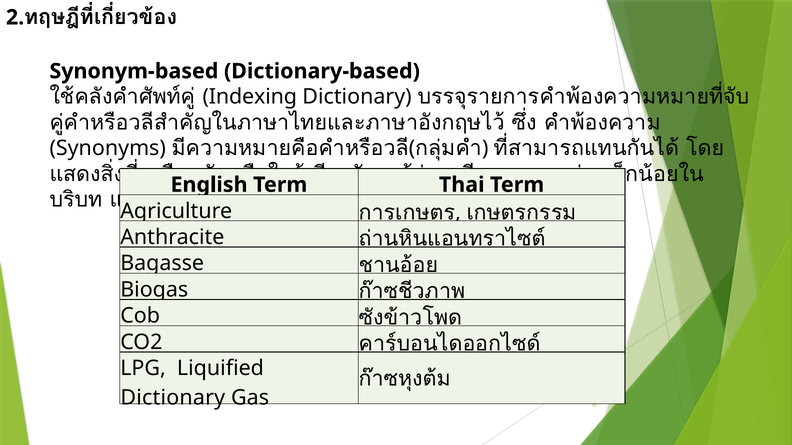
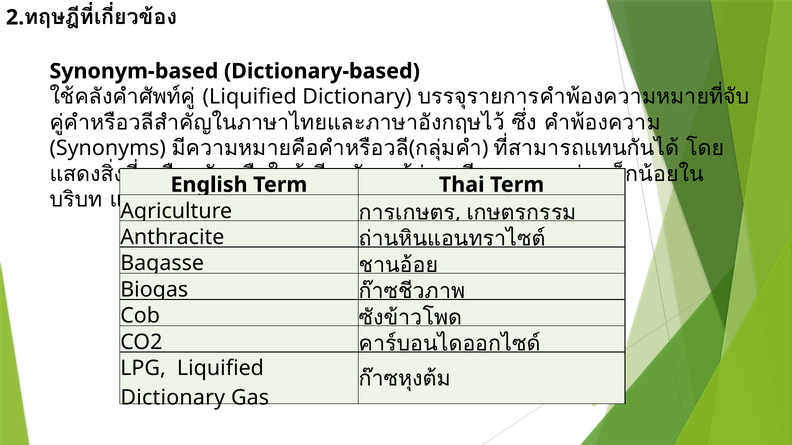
Indexing at (250, 97): Indexing -> Liquified
